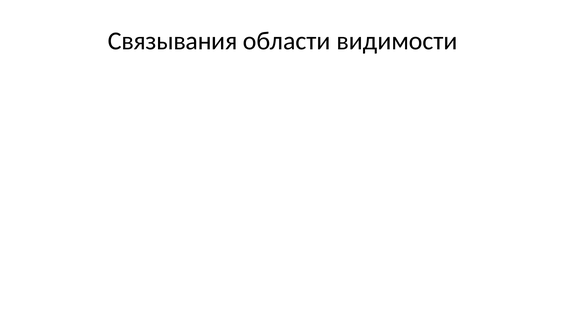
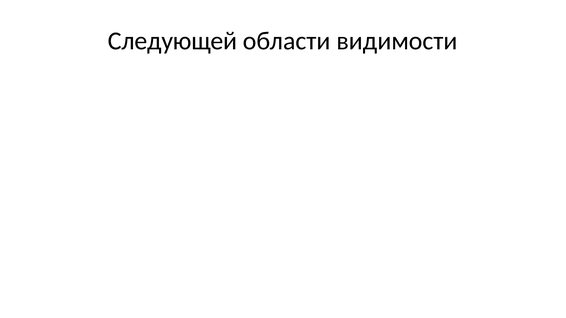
Связывания: Связывания -> Следующей
